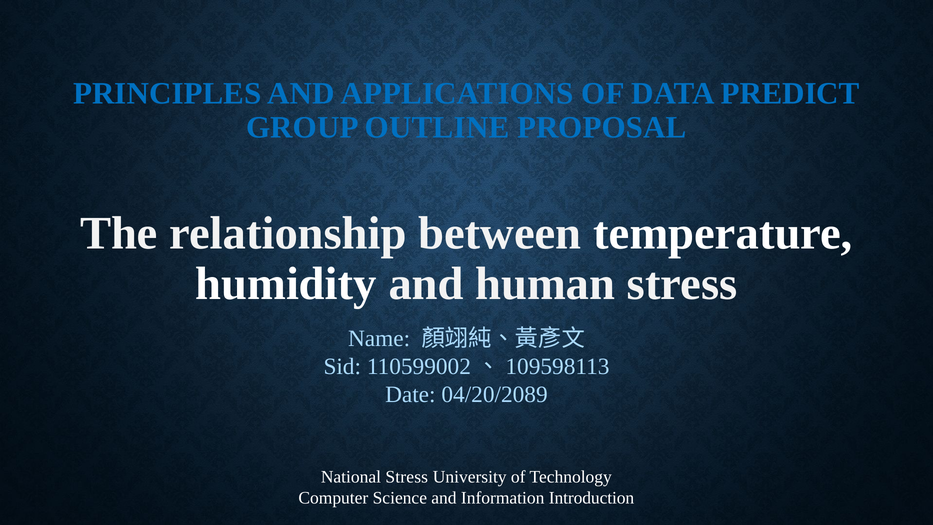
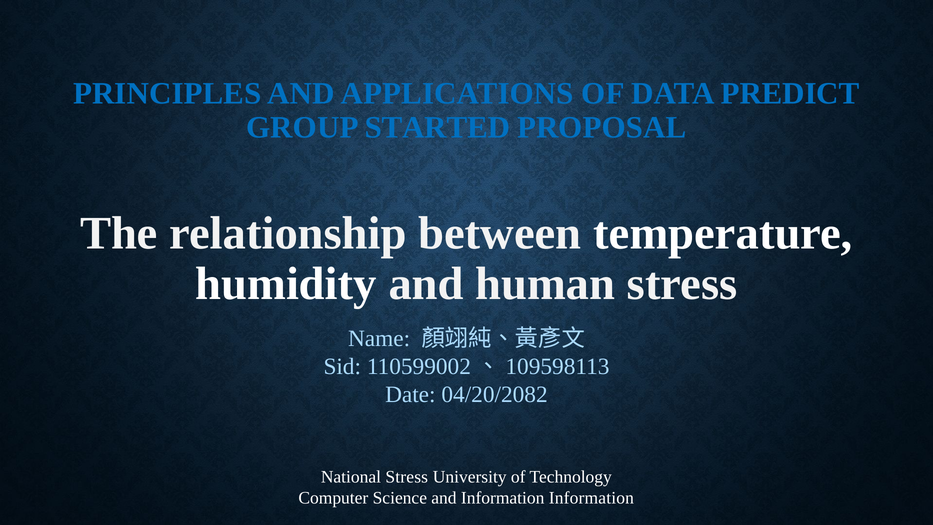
OUTLINE: OUTLINE -> STARTED
04/20/2089: 04/20/2089 -> 04/20/2082
Information Introduction: Introduction -> Information
